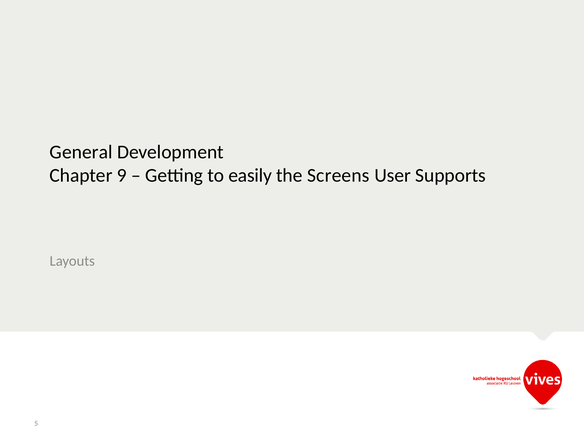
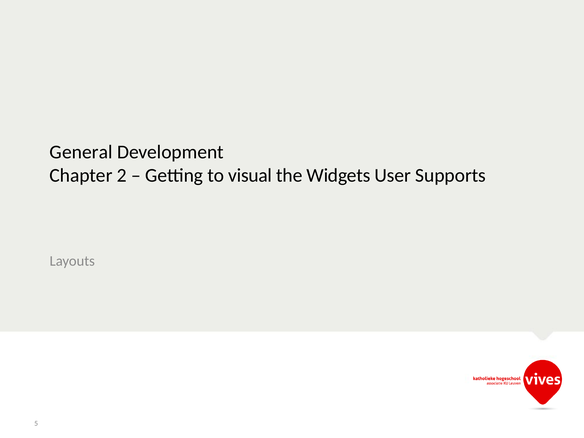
9: 9 -> 2
easily: easily -> visual
Screens: Screens -> Widgets
